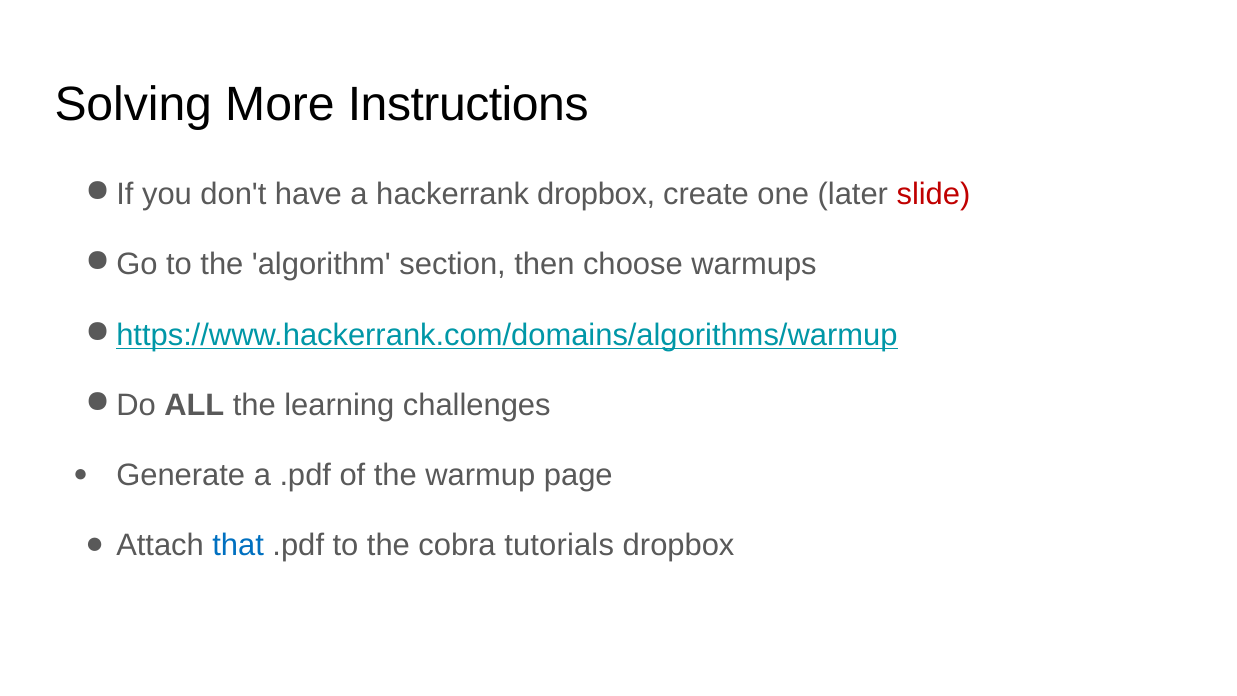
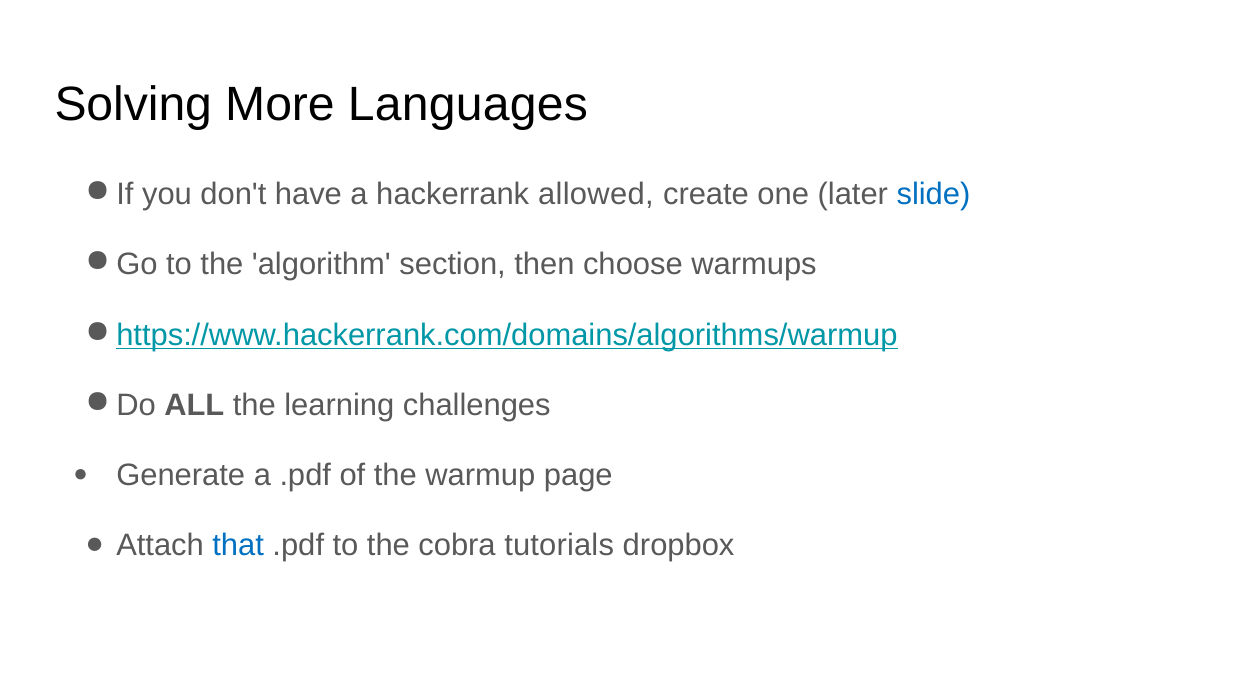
Instructions: Instructions -> Languages
hackerrank dropbox: dropbox -> allowed
slide colour: red -> blue
